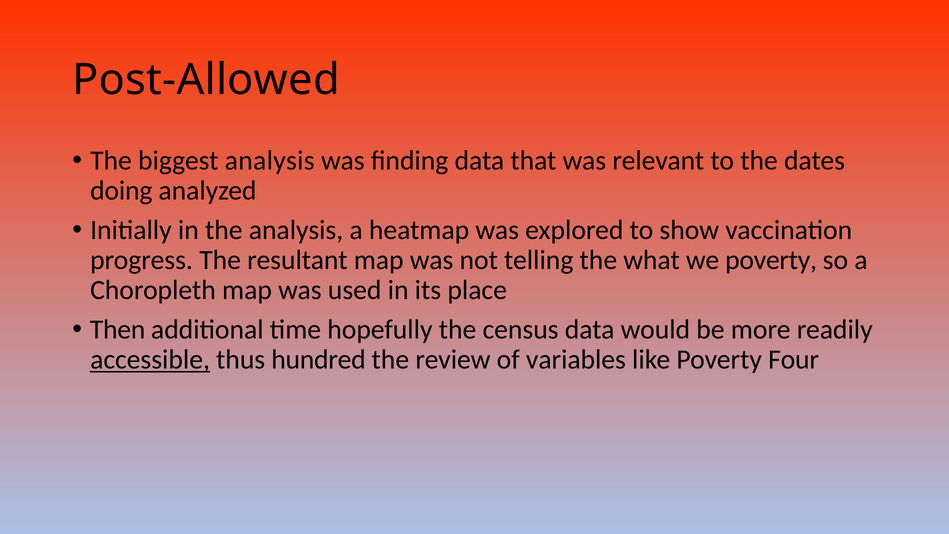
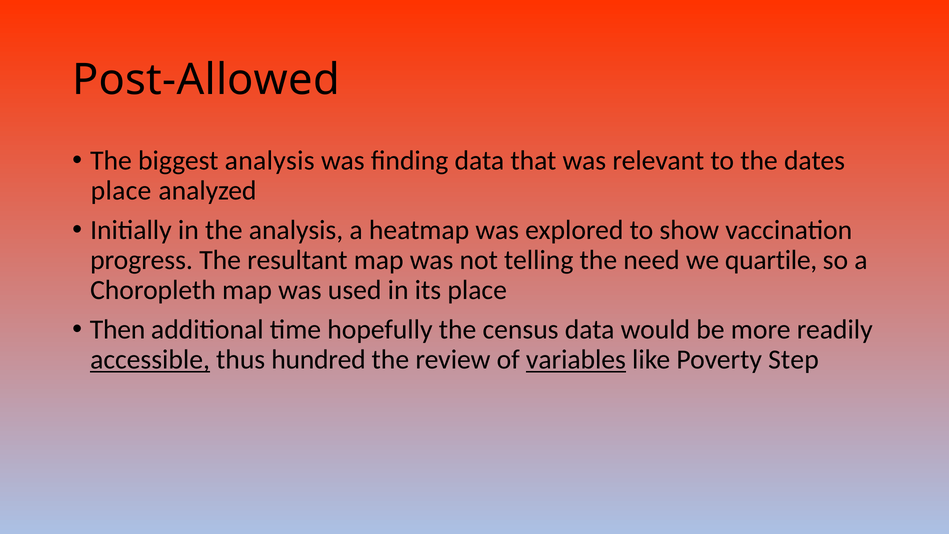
doing at (121, 190): doing -> place
what: what -> need
we poverty: poverty -> quartile
variables underline: none -> present
Four: Four -> Step
